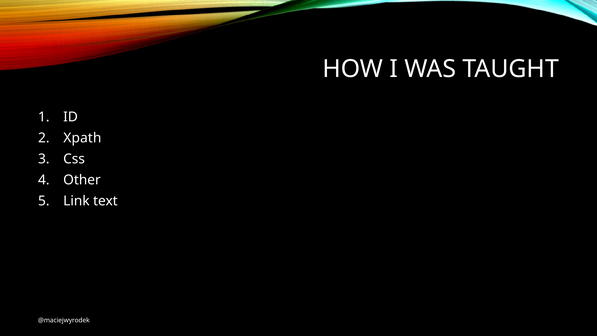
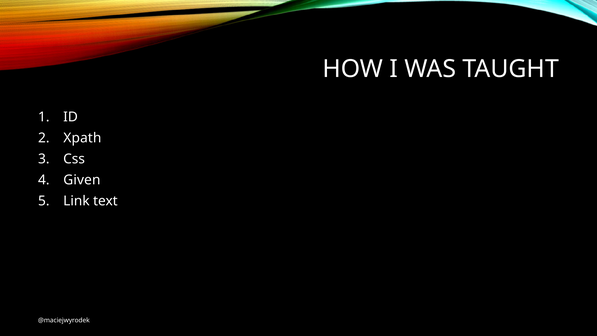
Other: Other -> Given
